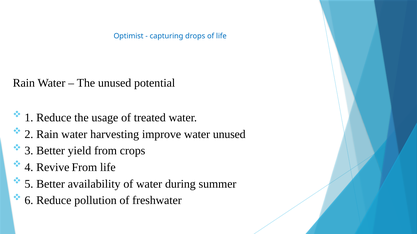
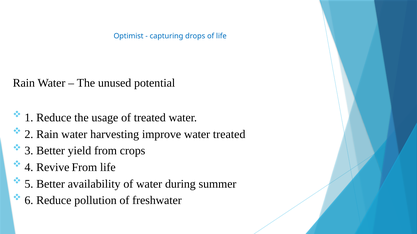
water unused: unused -> treated
